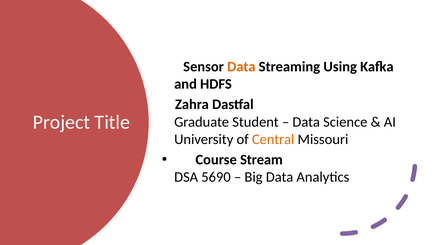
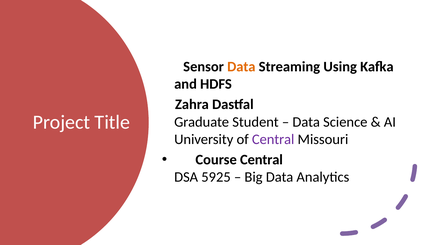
Central at (273, 139) colour: orange -> purple
Stream at (261, 160): Stream -> Central
5690: 5690 -> 5925
